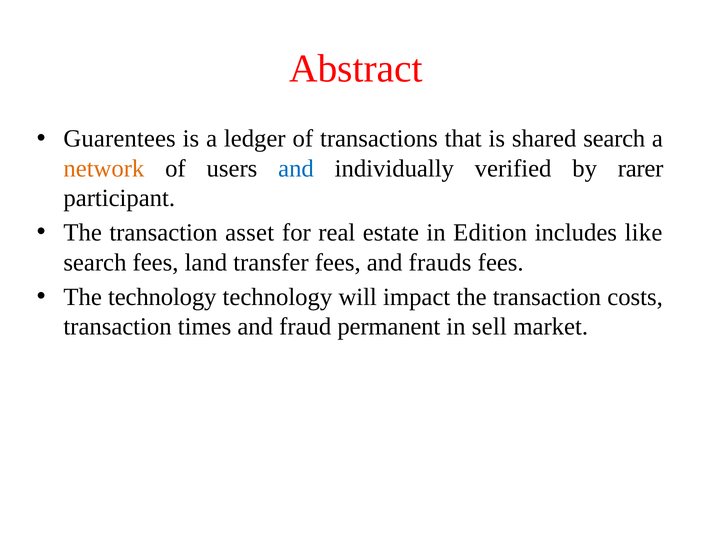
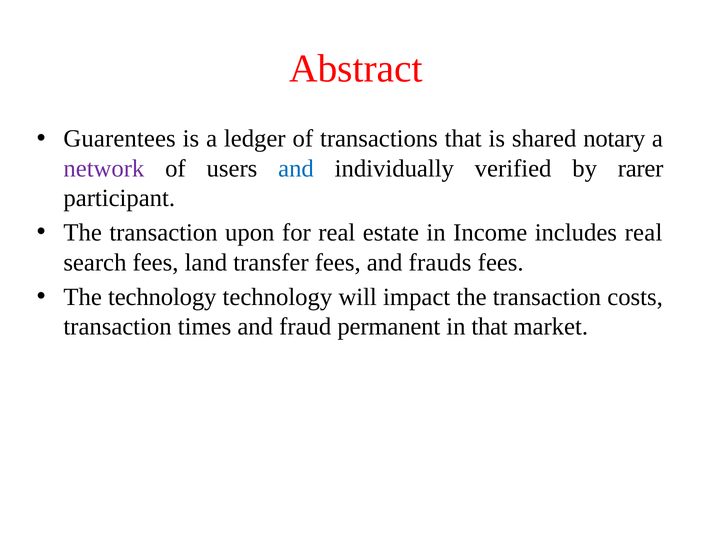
shared search: search -> notary
network colour: orange -> purple
asset: asset -> upon
Edition: Edition -> Income
includes like: like -> real
in sell: sell -> that
